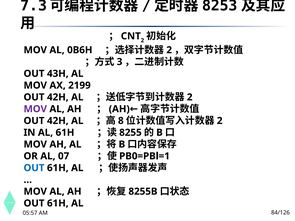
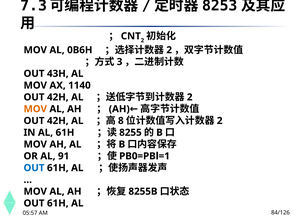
2199: 2199 -> 1140
MOV at (35, 109) colour: purple -> orange
07: 07 -> 91
